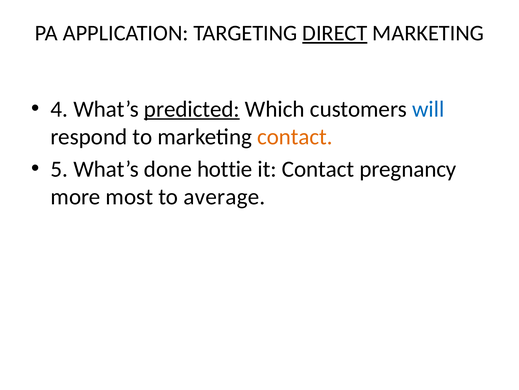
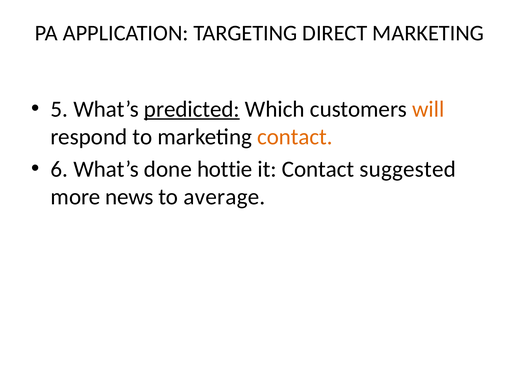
DIRECT underline: present -> none
4: 4 -> 5
will colour: blue -> orange
5: 5 -> 6
pregnancy: pregnancy -> suggested
most: most -> news
